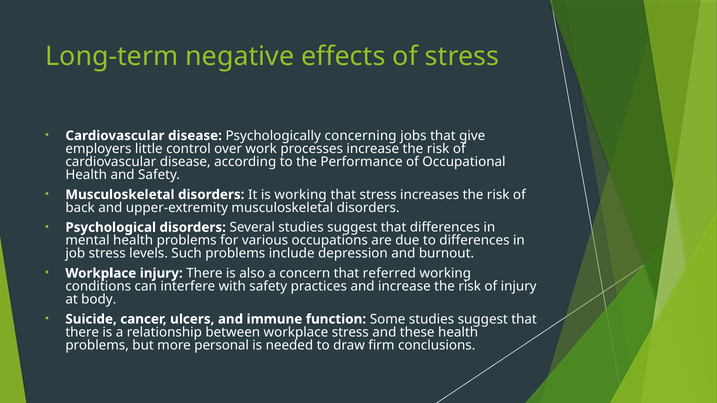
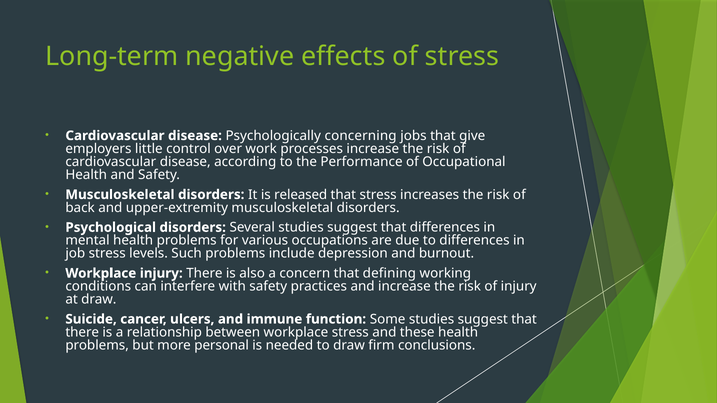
is working: working -> released
referred: referred -> defining
at body: body -> draw
